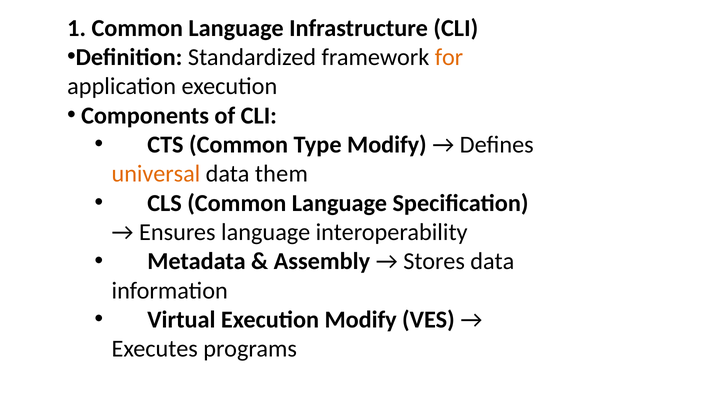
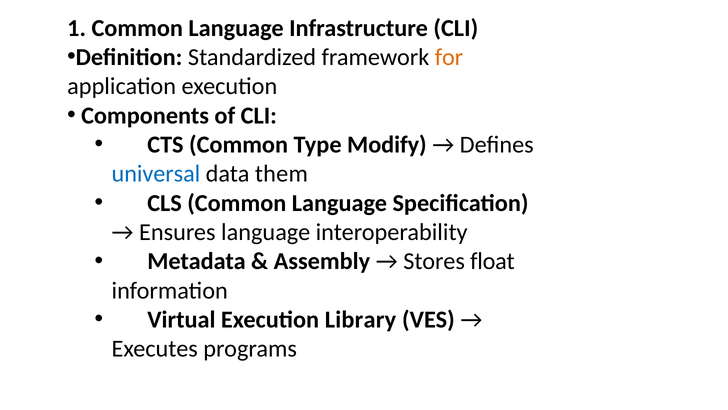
universal colour: orange -> blue
Stores data: data -> float
Execution Modify: Modify -> Library
